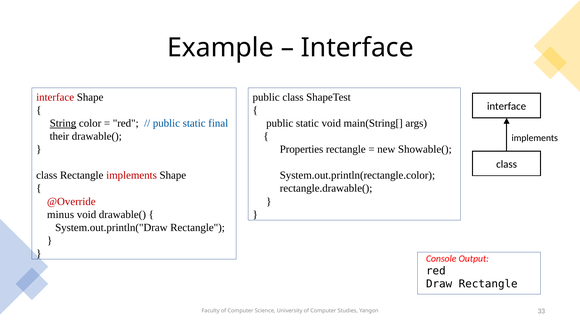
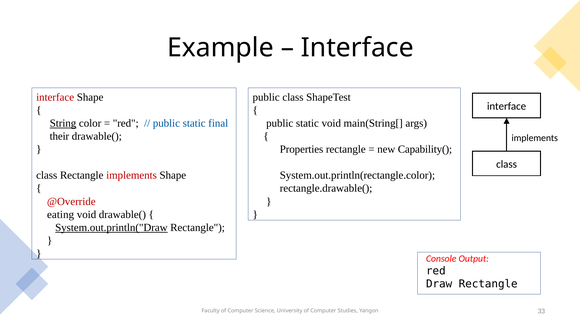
Showable(: Showable( -> Capability(
minus: minus -> eating
System.out.println("Draw underline: none -> present
